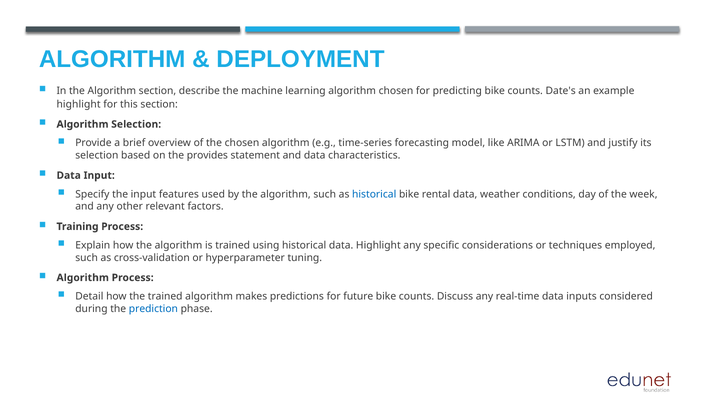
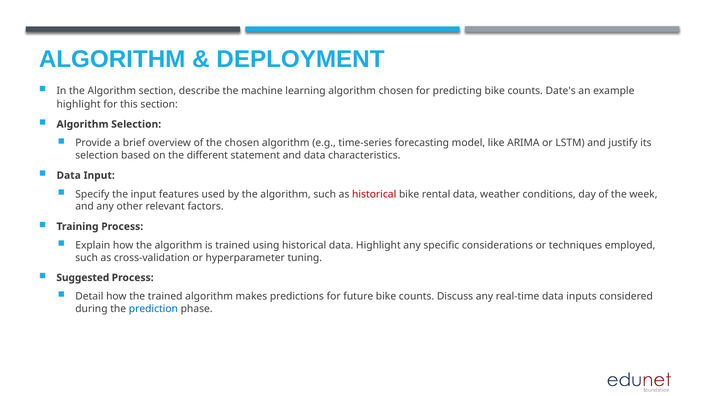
provides: provides -> different
historical at (374, 194) colour: blue -> red
Algorithm at (83, 278): Algorithm -> Suggested
